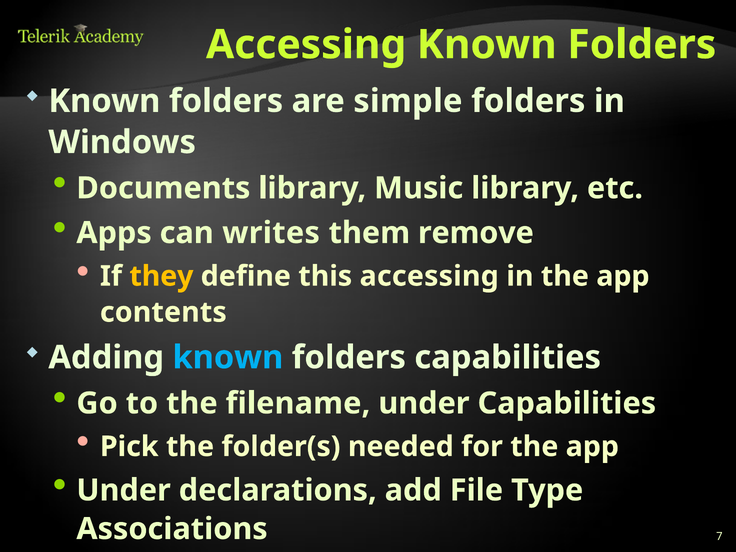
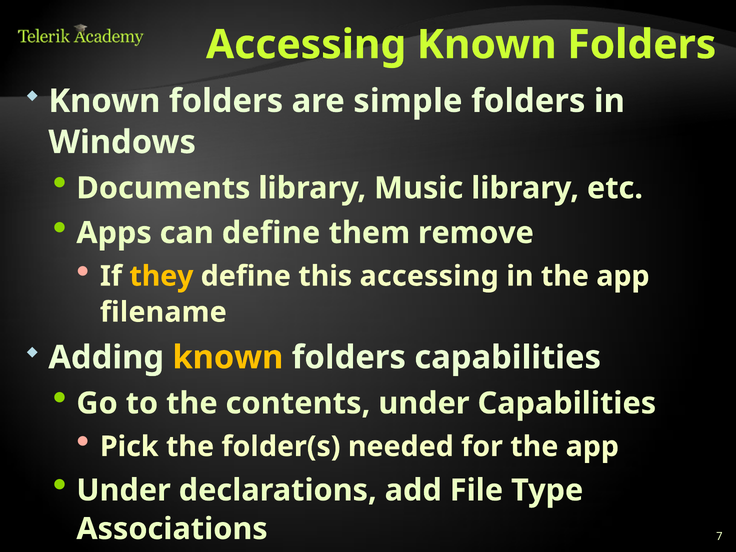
can writes: writes -> define
contents: contents -> filename
known at (228, 357) colour: light blue -> yellow
filename: filename -> contents
